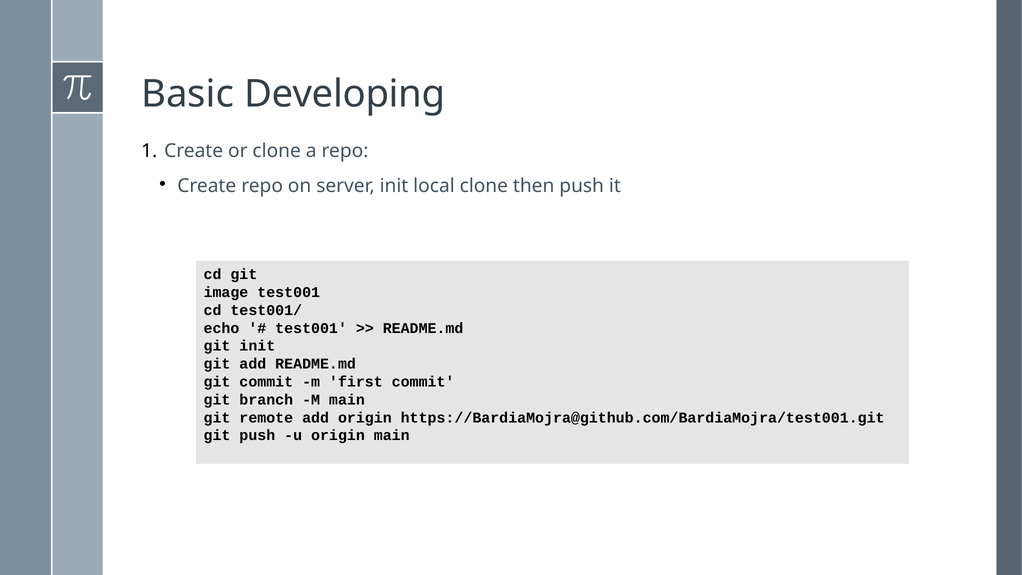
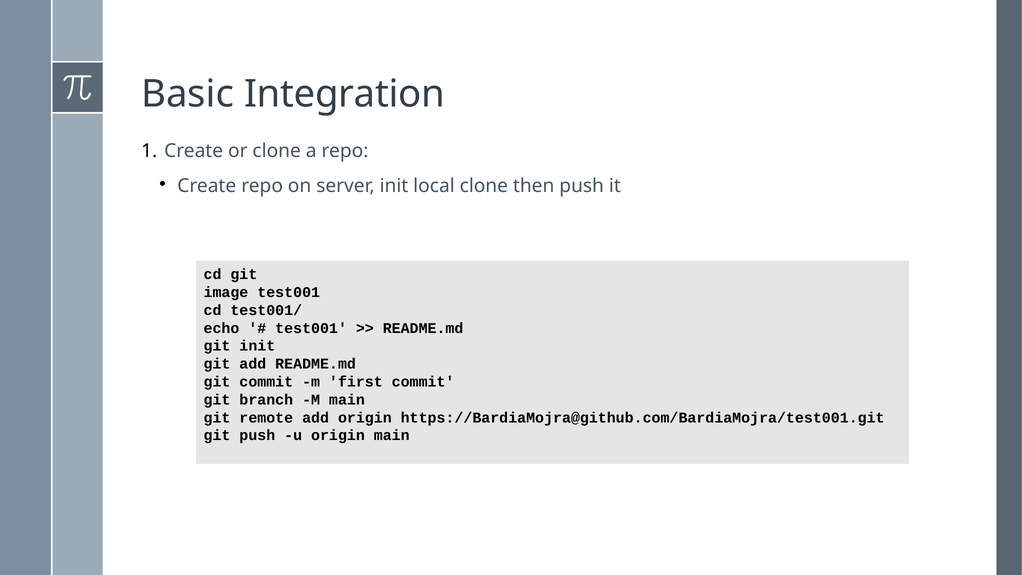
Developing: Developing -> Integration
